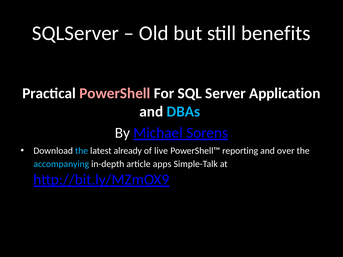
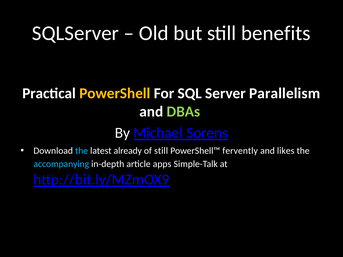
PowerShell colour: pink -> yellow
Application: Application -> Parallelism
DBAs colour: light blue -> light green
of live: live -> still
reporting: reporting -> fervently
over: over -> likes
